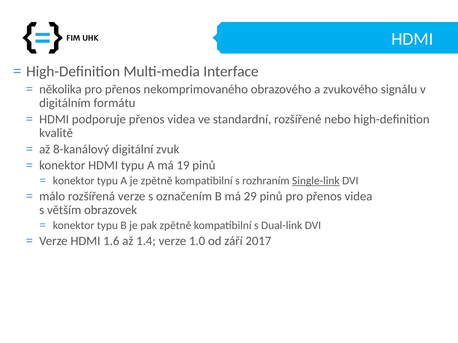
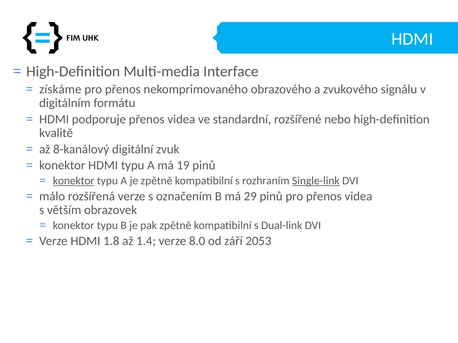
několika: několika -> získáme
konektor at (74, 181) underline: none -> present
1.6: 1.6 -> 1.8
1.0: 1.0 -> 8.0
2017: 2017 -> 2053
